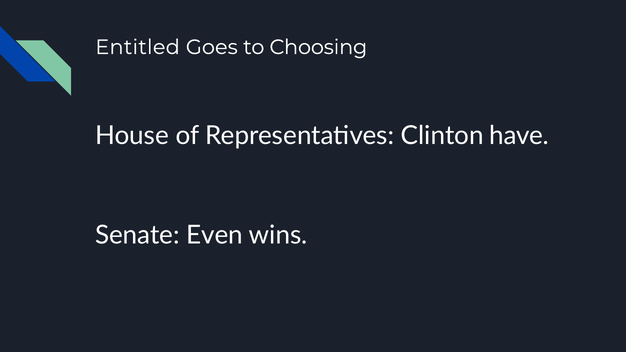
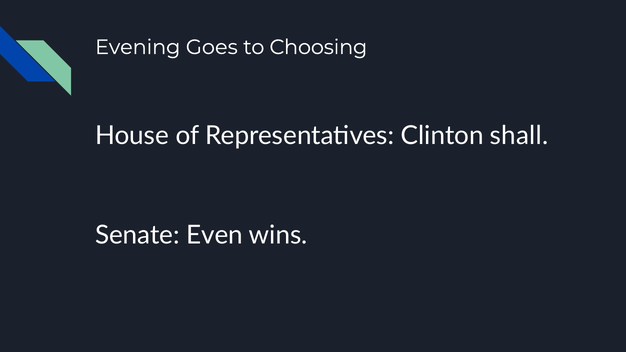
Entitled: Entitled -> Evening
have: have -> shall
